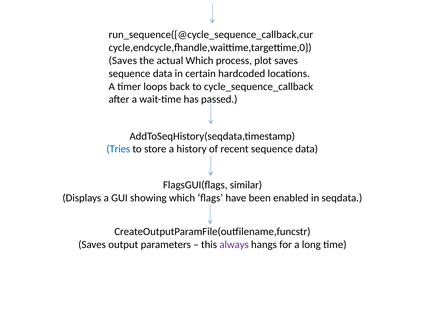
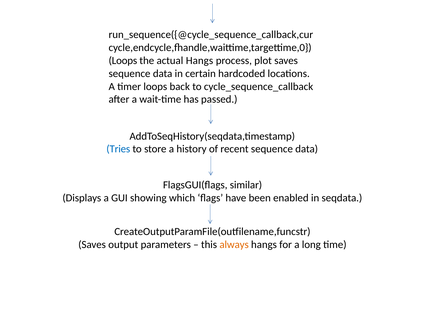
Saves at (123, 61): Saves -> Loops
actual Which: Which -> Hangs
always colour: purple -> orange
